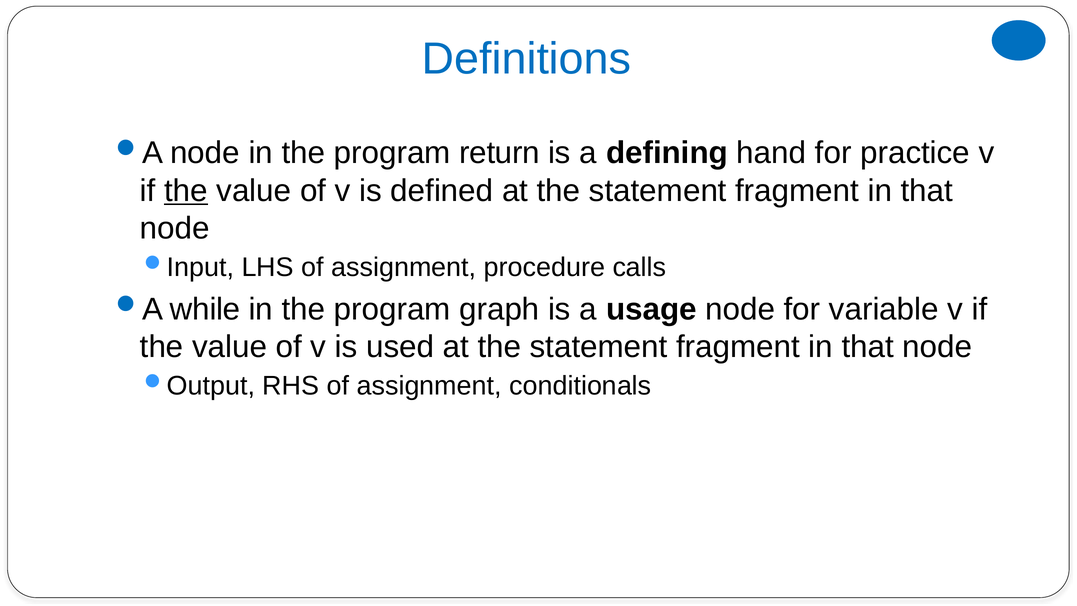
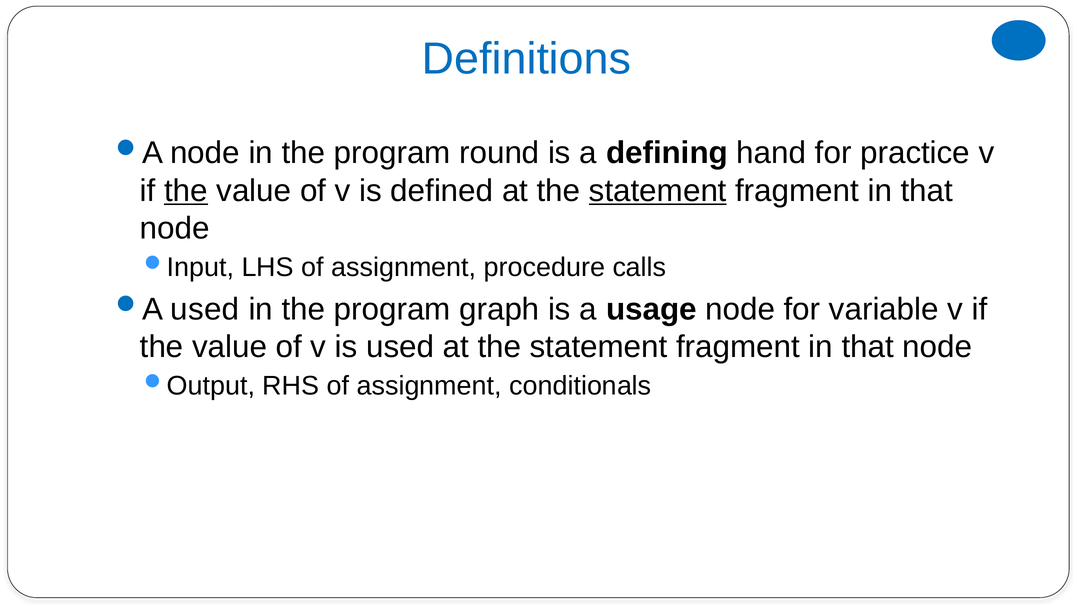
return: return -> round
statement at (658, 191) underline: none -> present
while at (205, 309): while -> used
